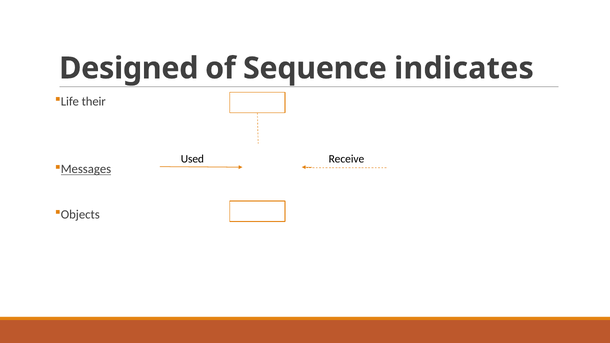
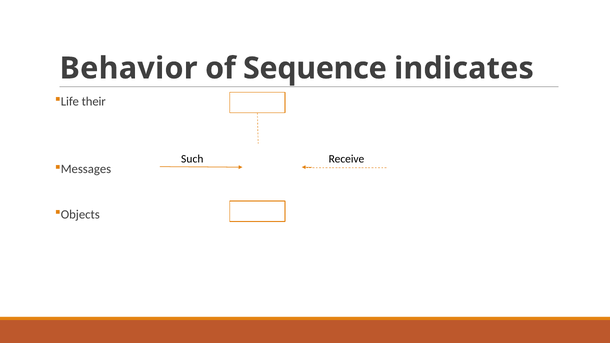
Designed: Designed -> Behavior
Used: Used -> Such
Messages underline: present -> none
